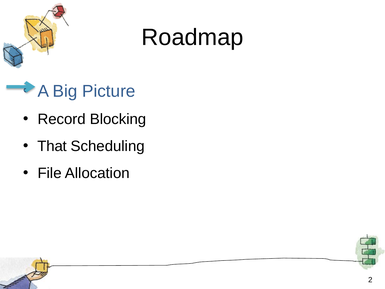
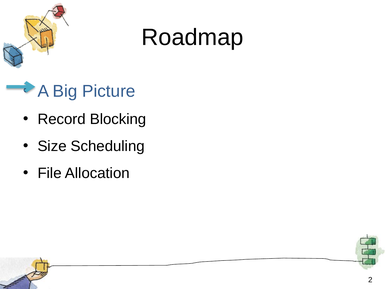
That: That -> Size
